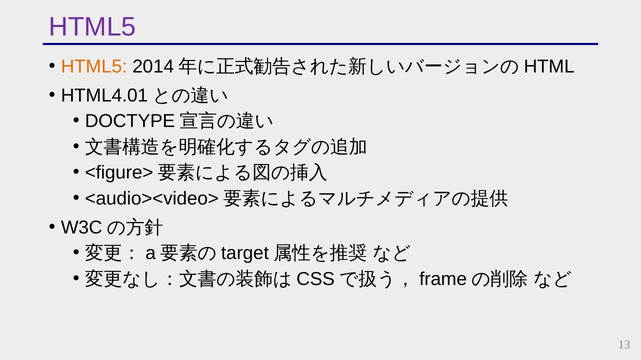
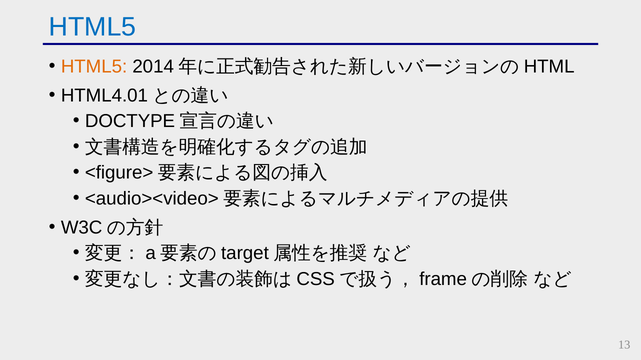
HTML5 at (93, 27) colour: purple -> blue
